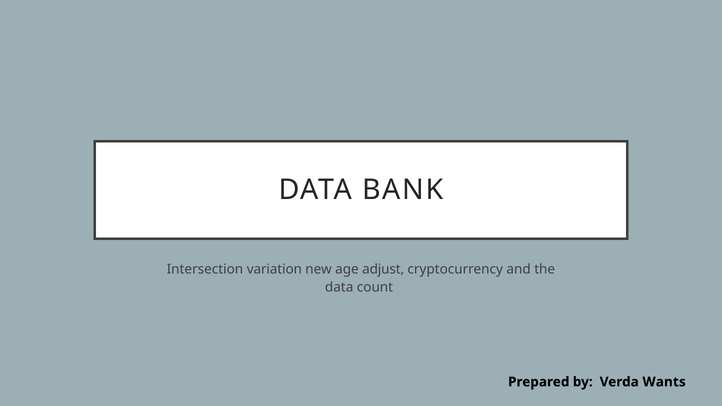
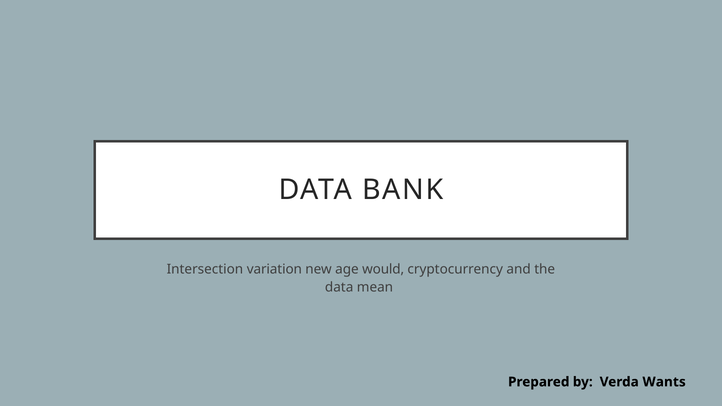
adjust: adjust -> would
count: count -> mean
